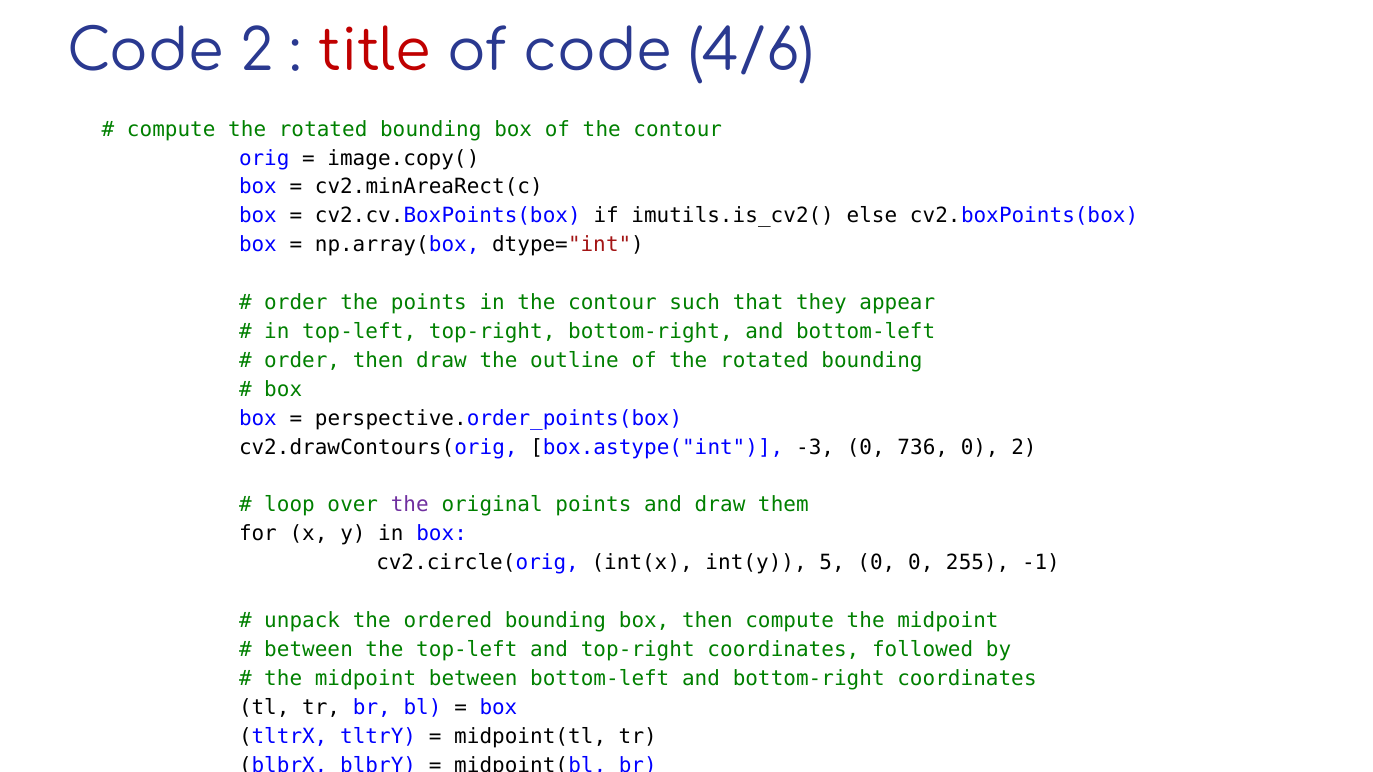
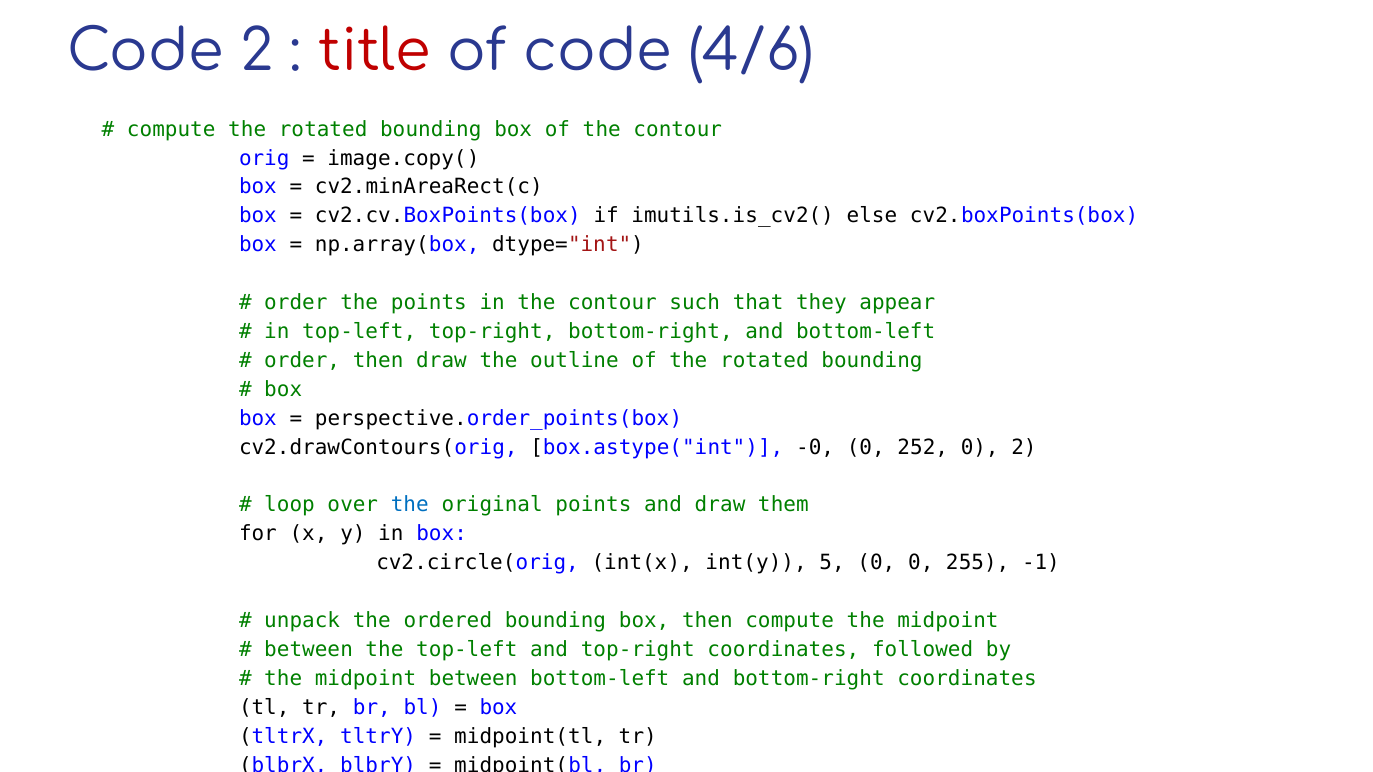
-3: -3 -> -0
736: 736 -> 252
the at (410, 505) colour: purple -> blue
